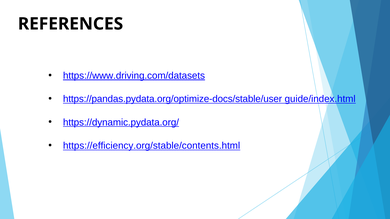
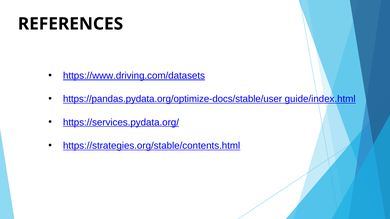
https://dynamic.pydata.org/: https://dynamic.pydata.org/ -> https://services.pydata.org/
https://efficiency.org/stable/contents.html: https://efficiency.org/stable/contents.html -> https://strategies.org/stable/contents.html
